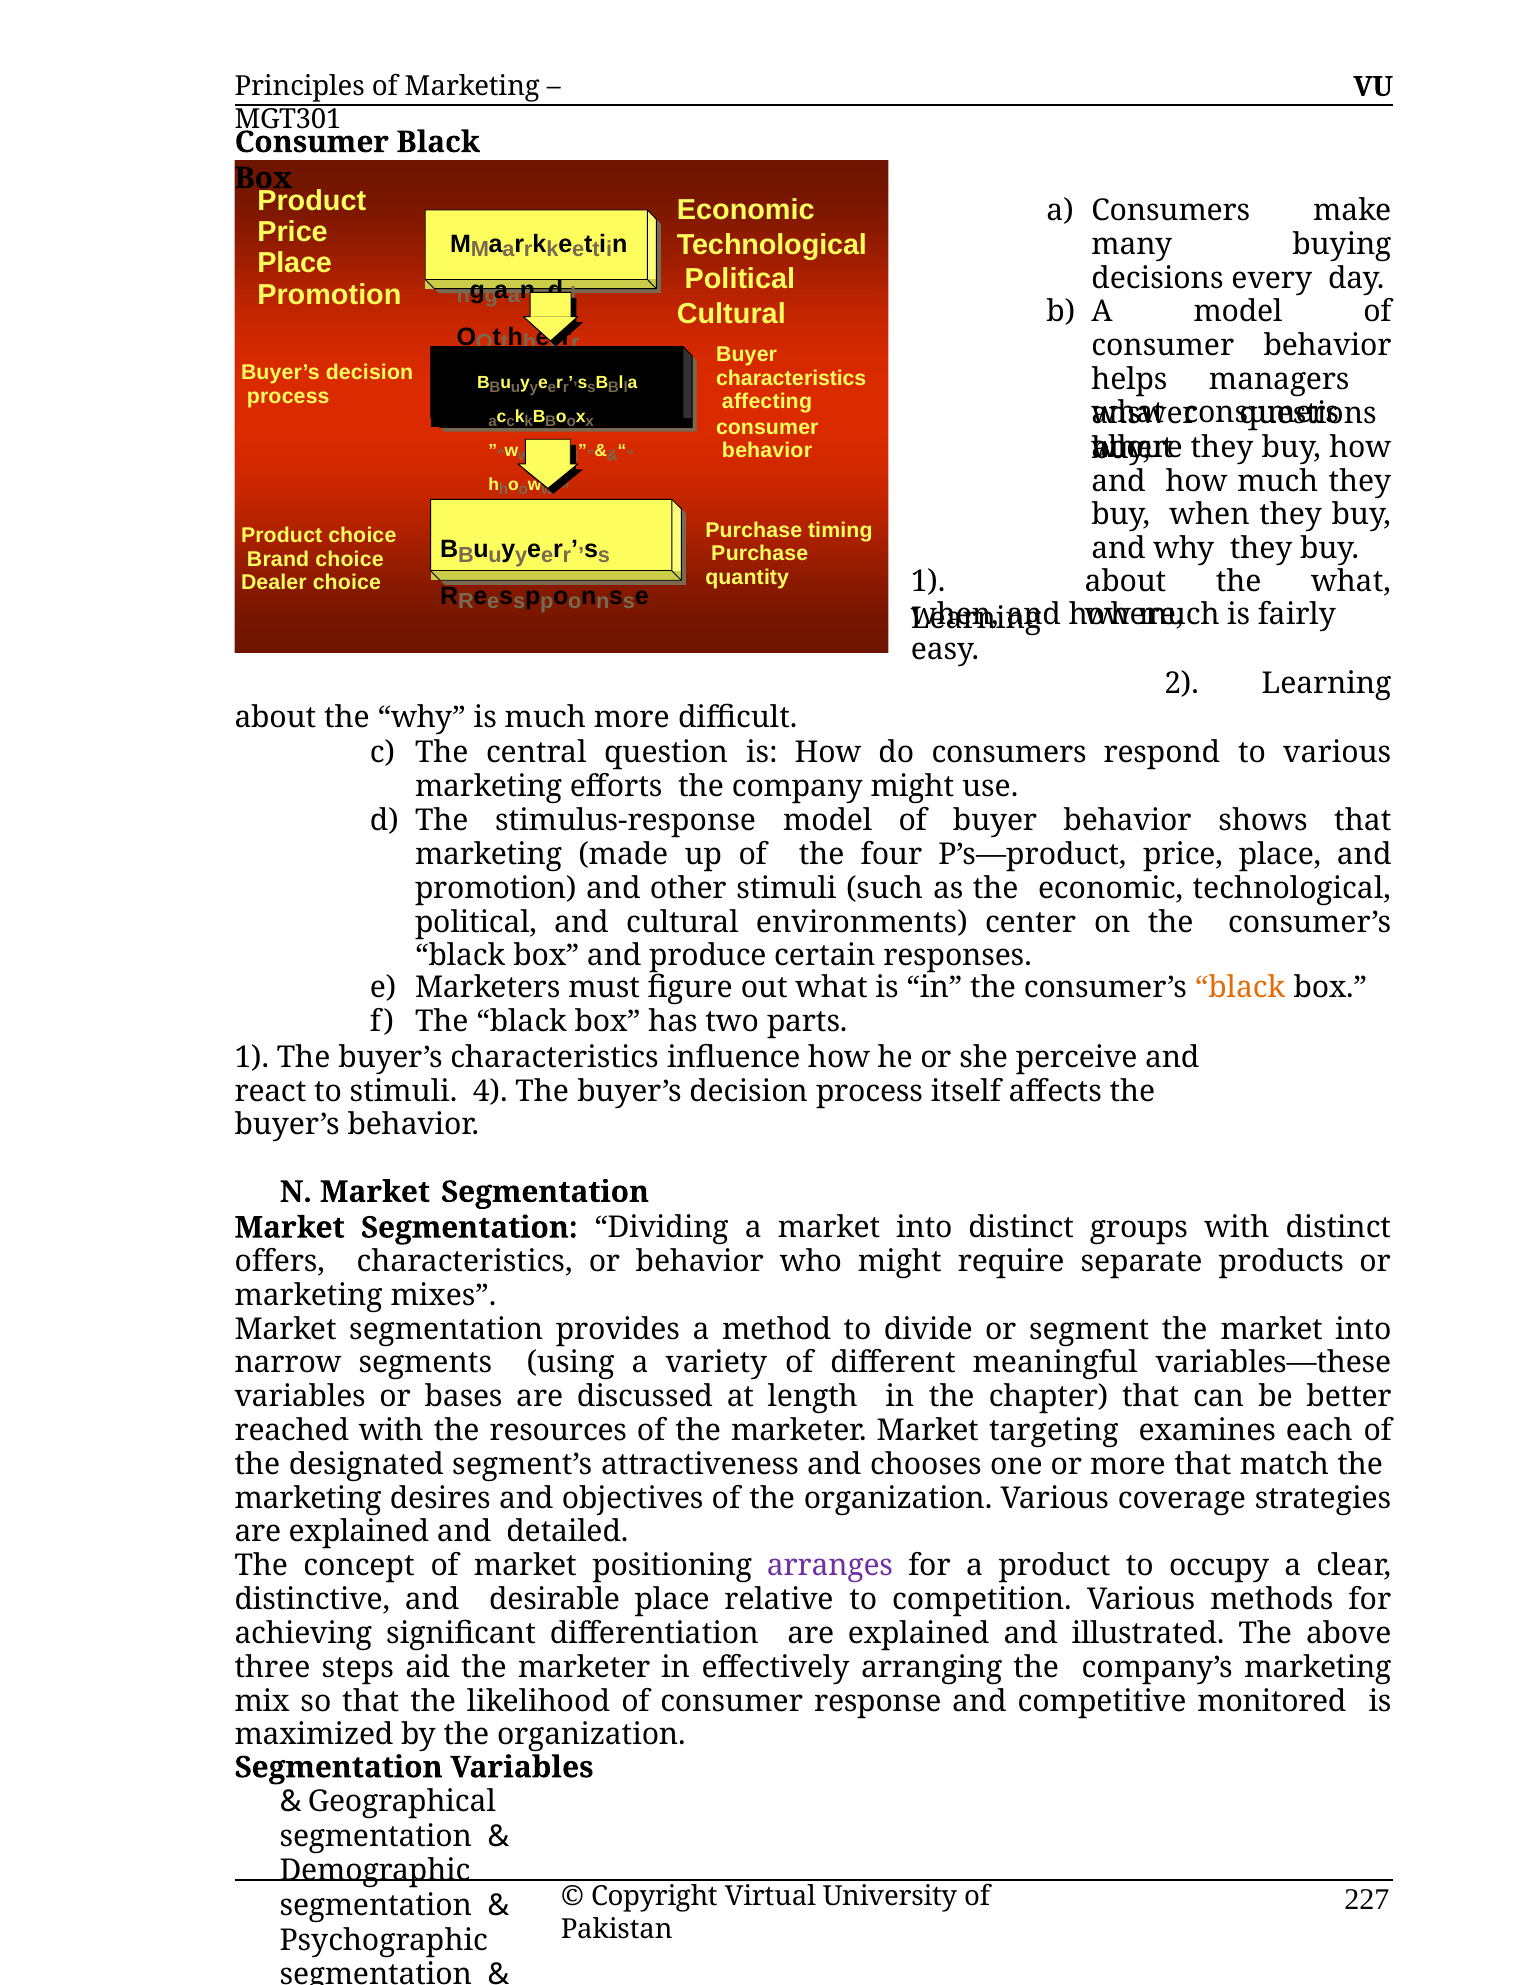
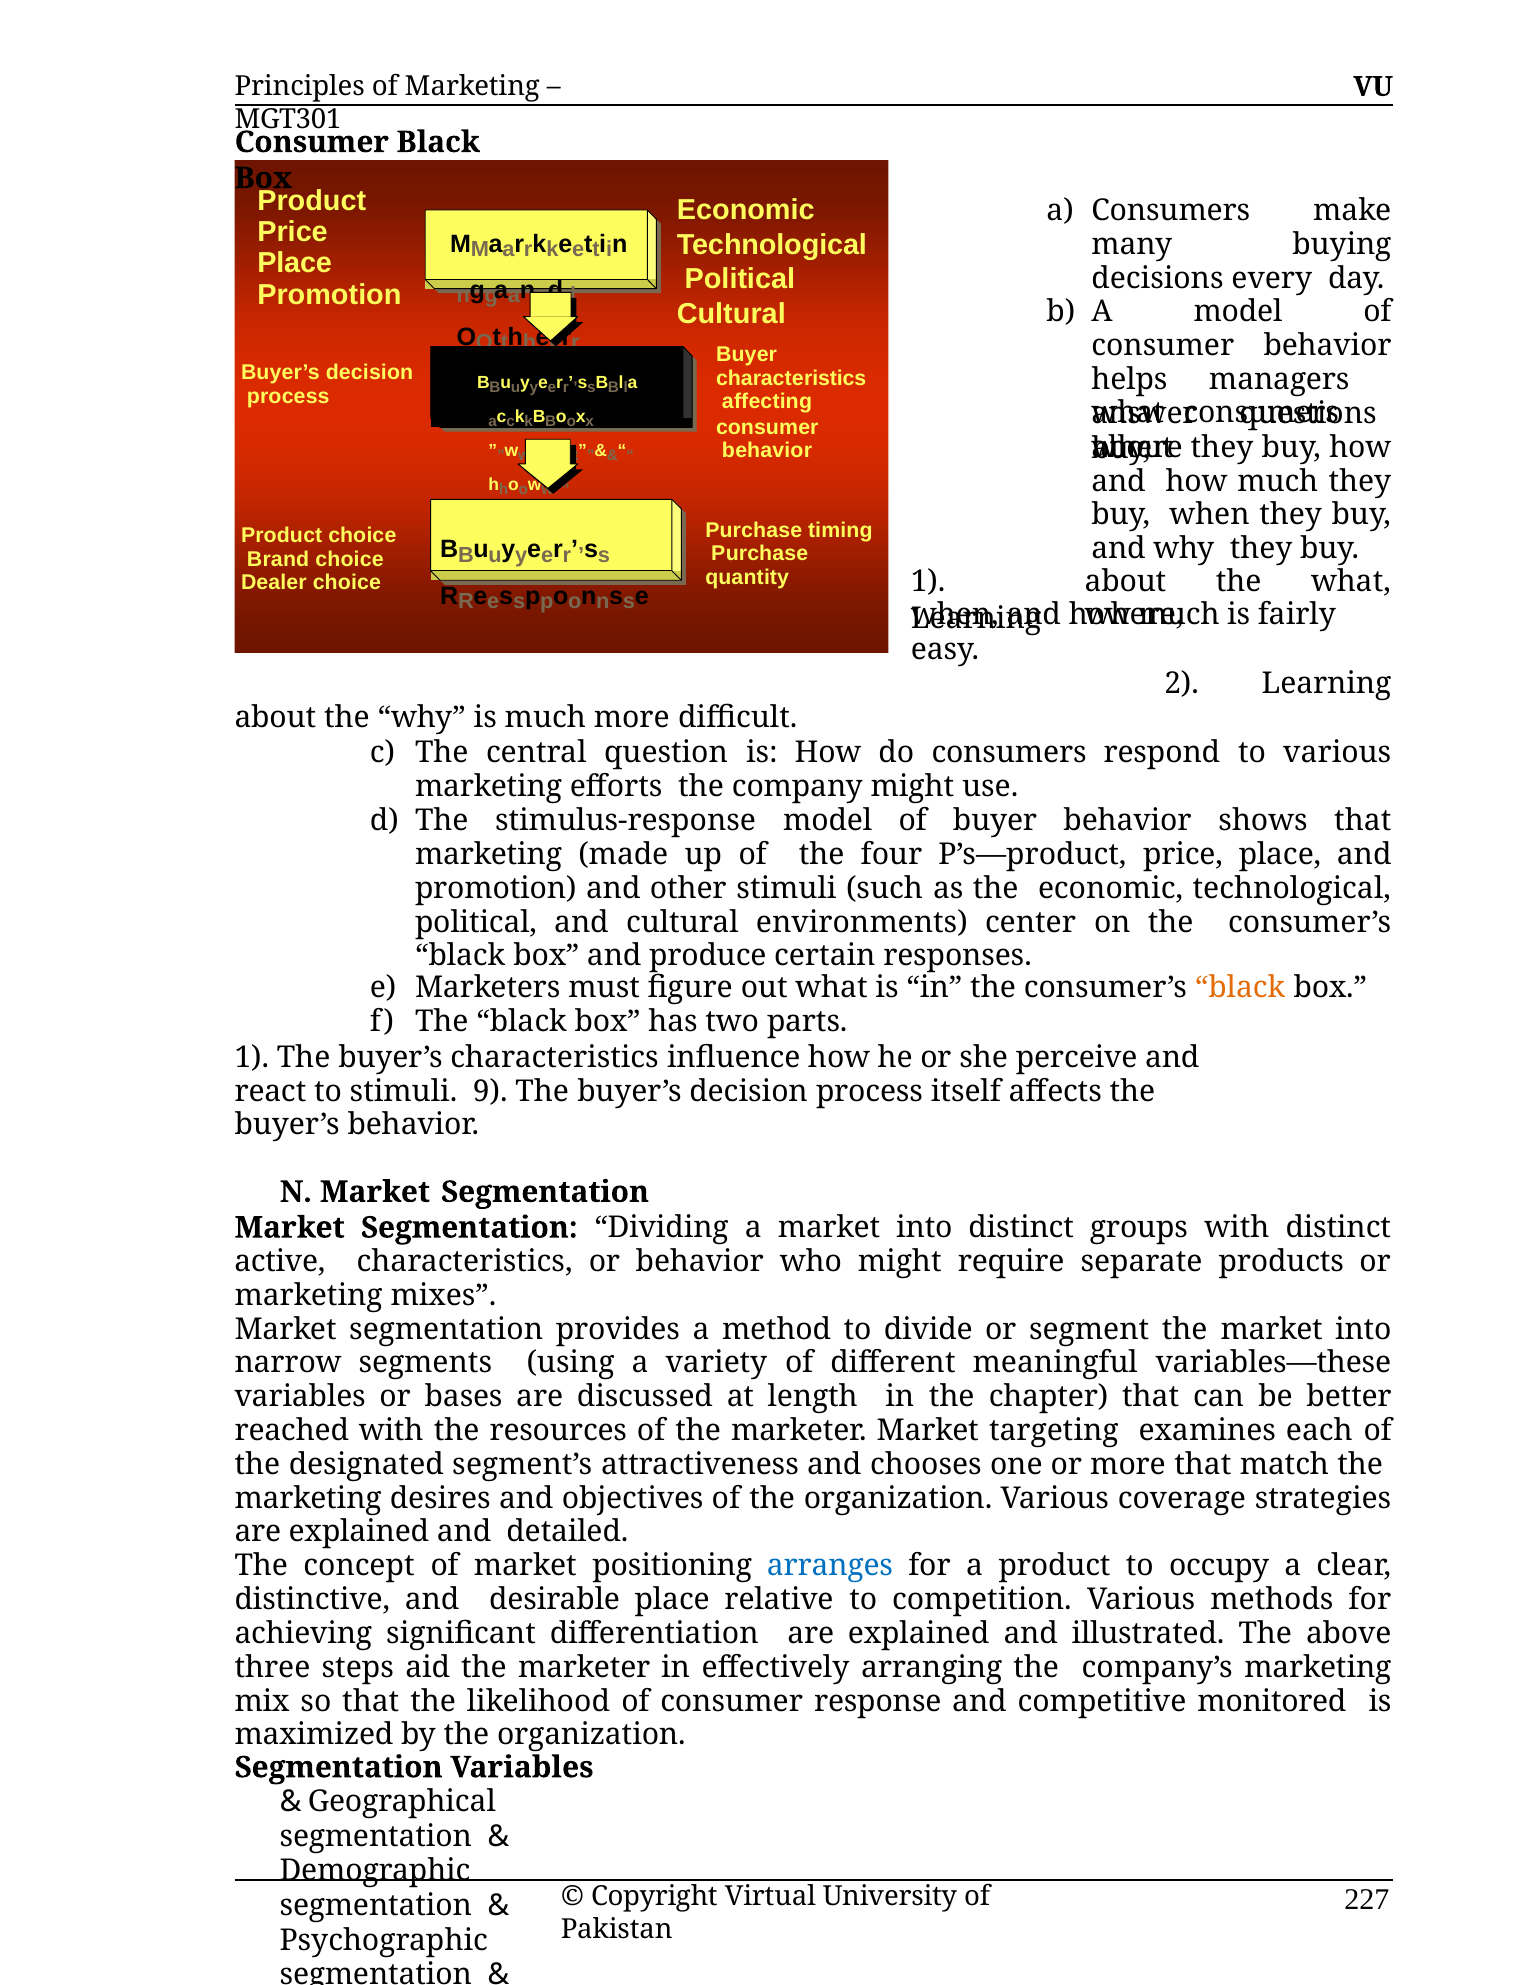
4: 4 -> 9
offers: offers -> active
arranges colour: purple -> blue
